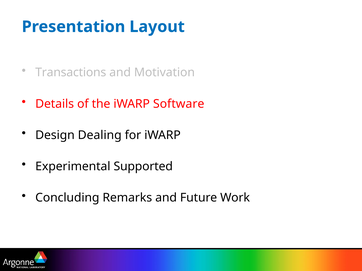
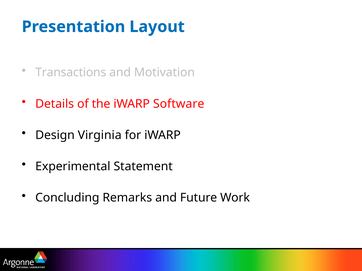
Dealing: Dealing -> Virginia
Supported: Supported -> Statement
